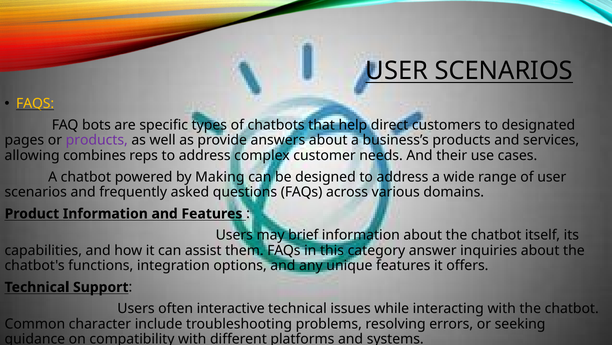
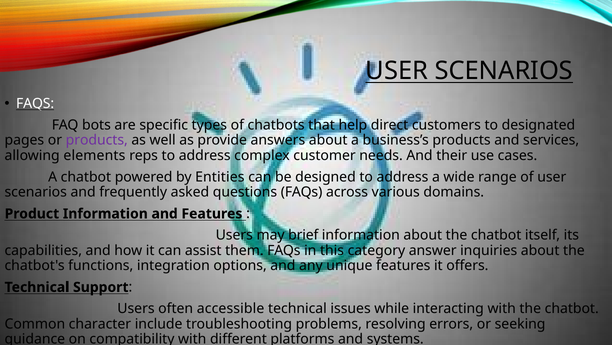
FAQS at (35, 103) colour: yellow -> white
combines: combines -> elements
Making: Making -> Entities
interactive: interactive -> accessible
